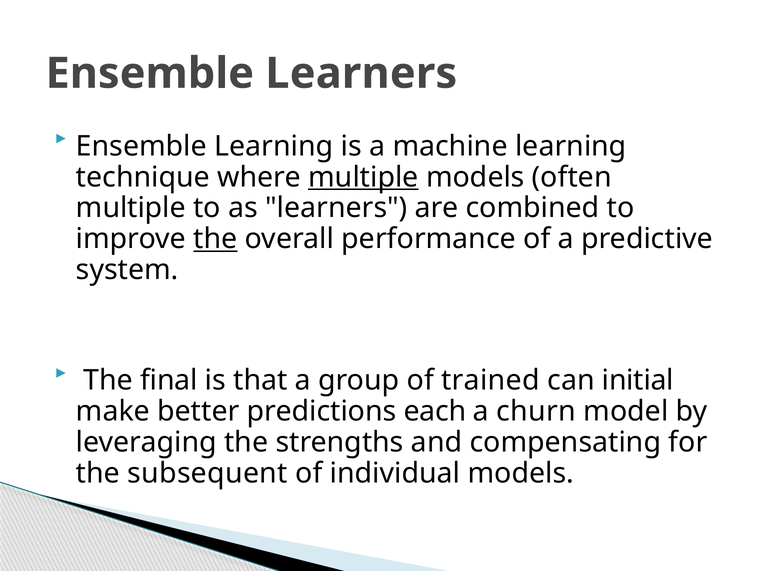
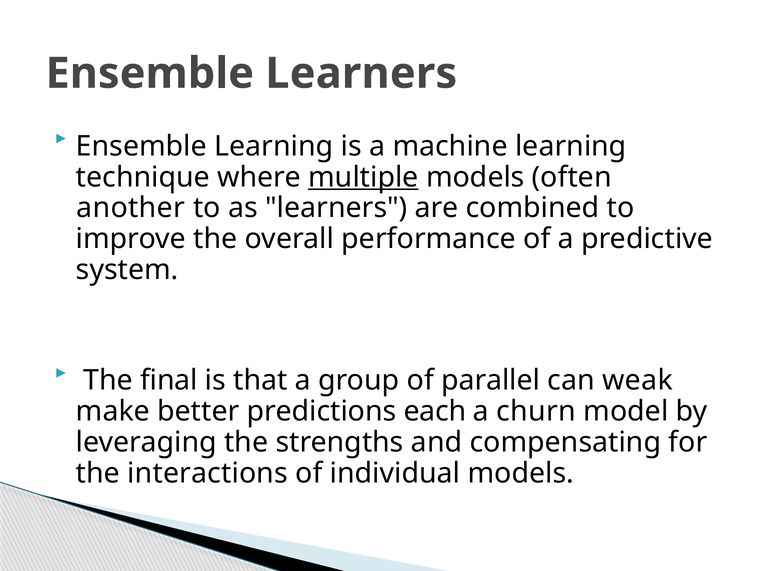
multiple at (131, 208): multiple -> another
the at (215, 239) underline: present -> none
trained: trained -> parallel
initial: initial -> weak
subsequent: subsequent -> interactions
